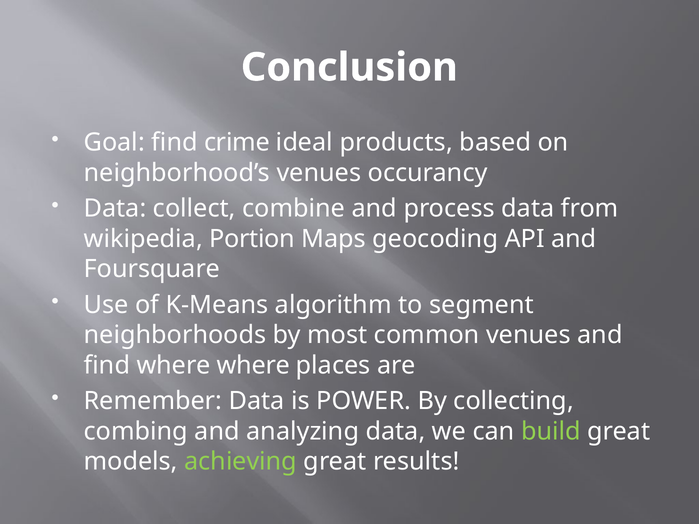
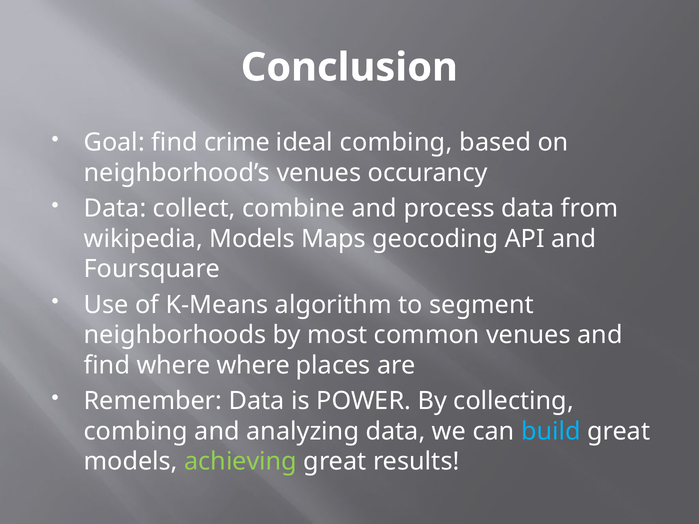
ideal products: products -> combing
wikipedia Portion: Portion -> Models
build colour: light green -> light blue
